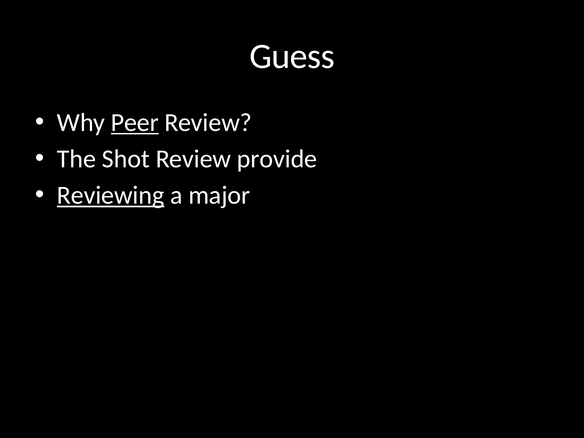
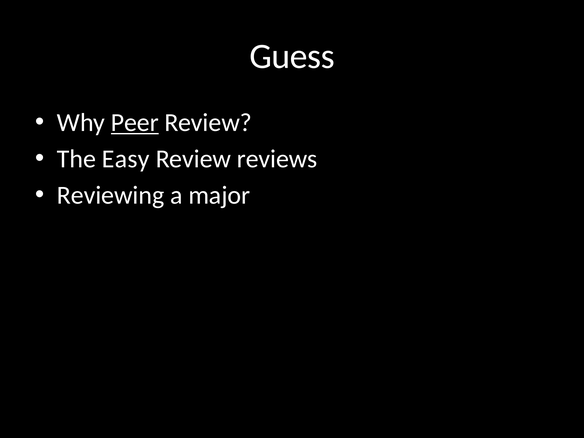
Shot: Shot -> Easy
provide: provide -> reviews
Reviewing underline: present -> none
